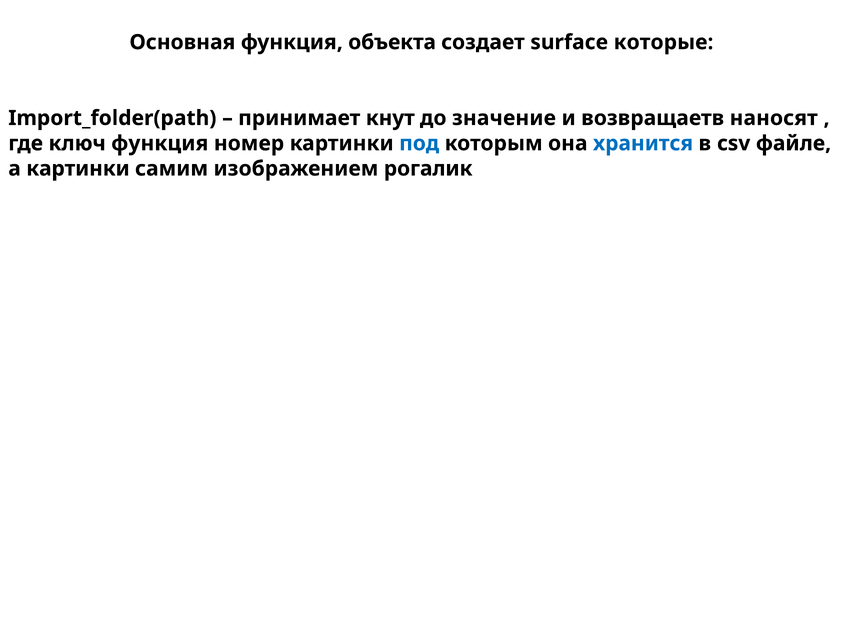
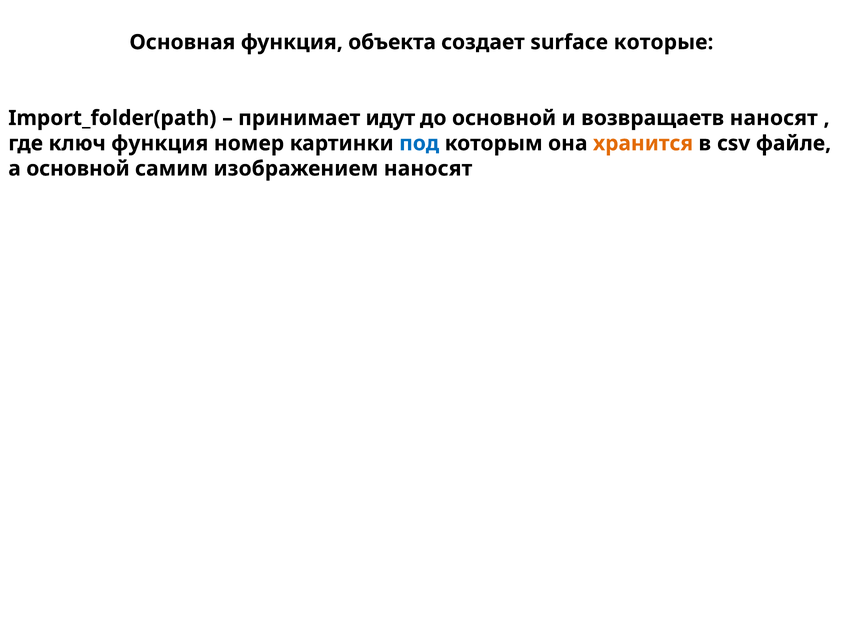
кнут: кнут -> идут
до значение: значение -> основной
хранится colour: blue -> orange
а картинки: картинки -> основной
изображением рогалик: рогалик -> наносят
